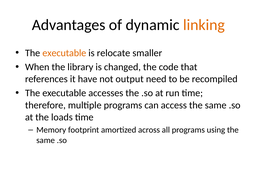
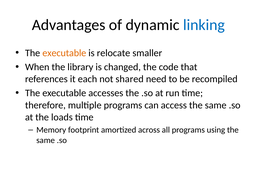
linking colour: orange -> blue
have: have -> each
output: output -> shared
